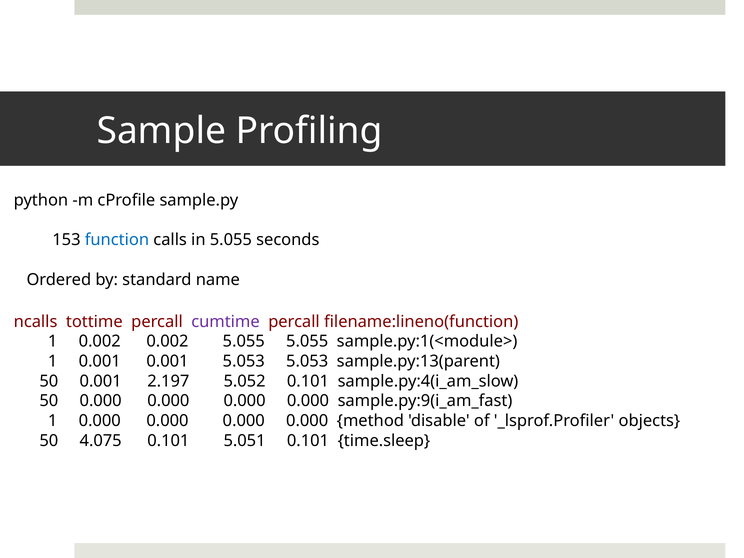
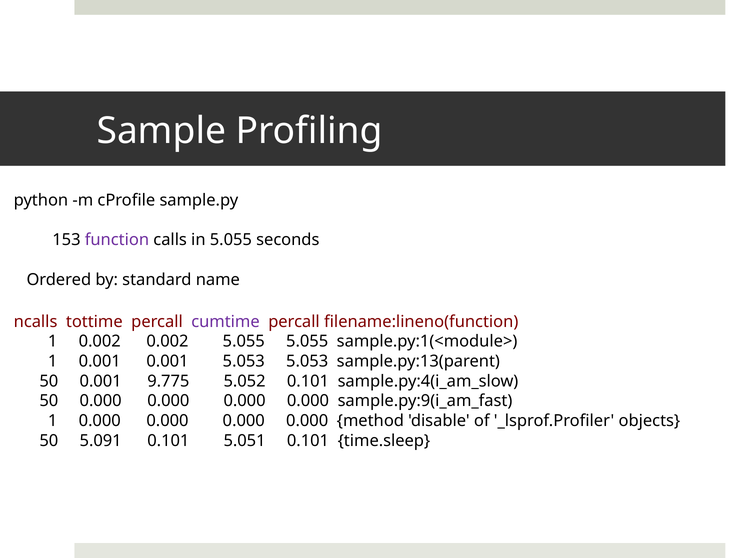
function colour: blue -> purple
2.197: 2.197 -> 9.775
4.075: 4.075 -> 5.091
